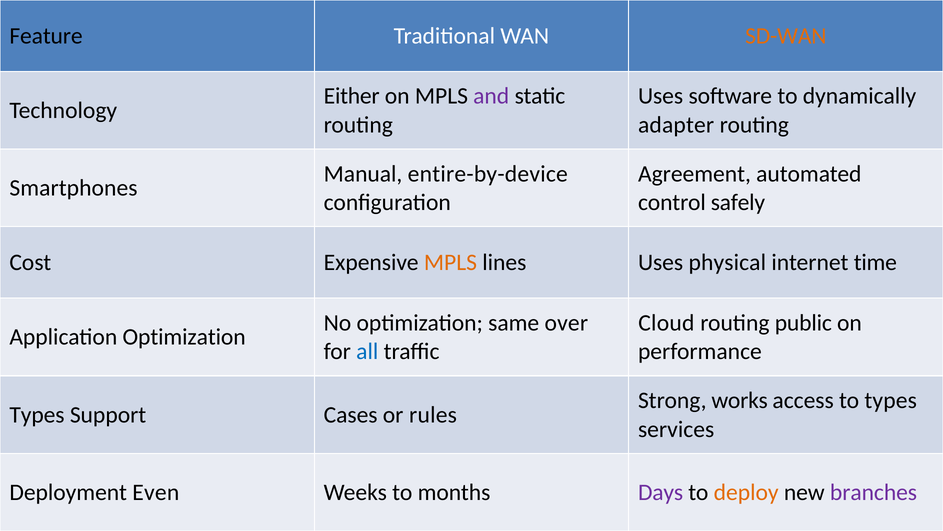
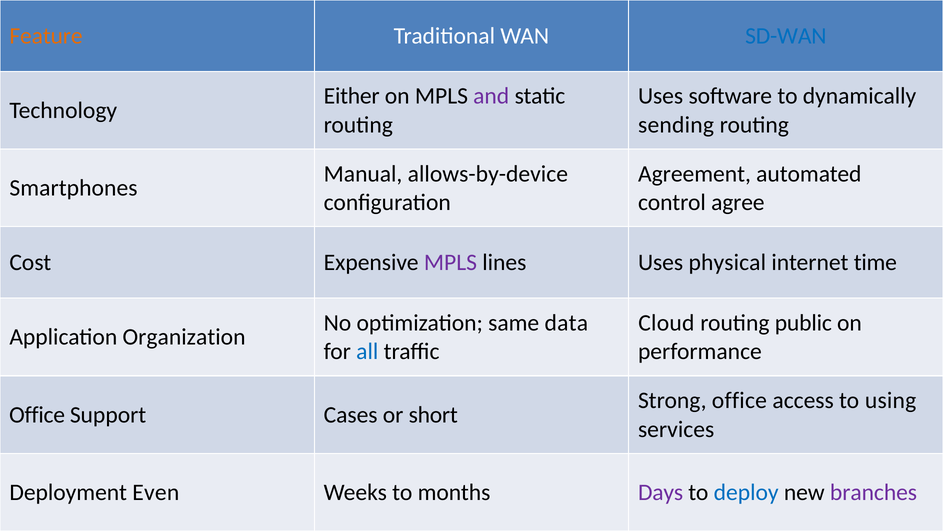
Feature colour: black -> orange
SD-WAN colour: orange -> blue
adapter: adapter -> sending
entire-by-device: entire-by-device -> allows-by-device
safely: safely -> agree
MPLS at (450, 262) colour: orange -> purple
over: over -> data
Application Optimization: Optimization -> Organization
Strong works: works -> office
to types: types -> using
Types at (37, 414): Types -> Office
rules: rules -> short
deploy colour: orange -> blue
